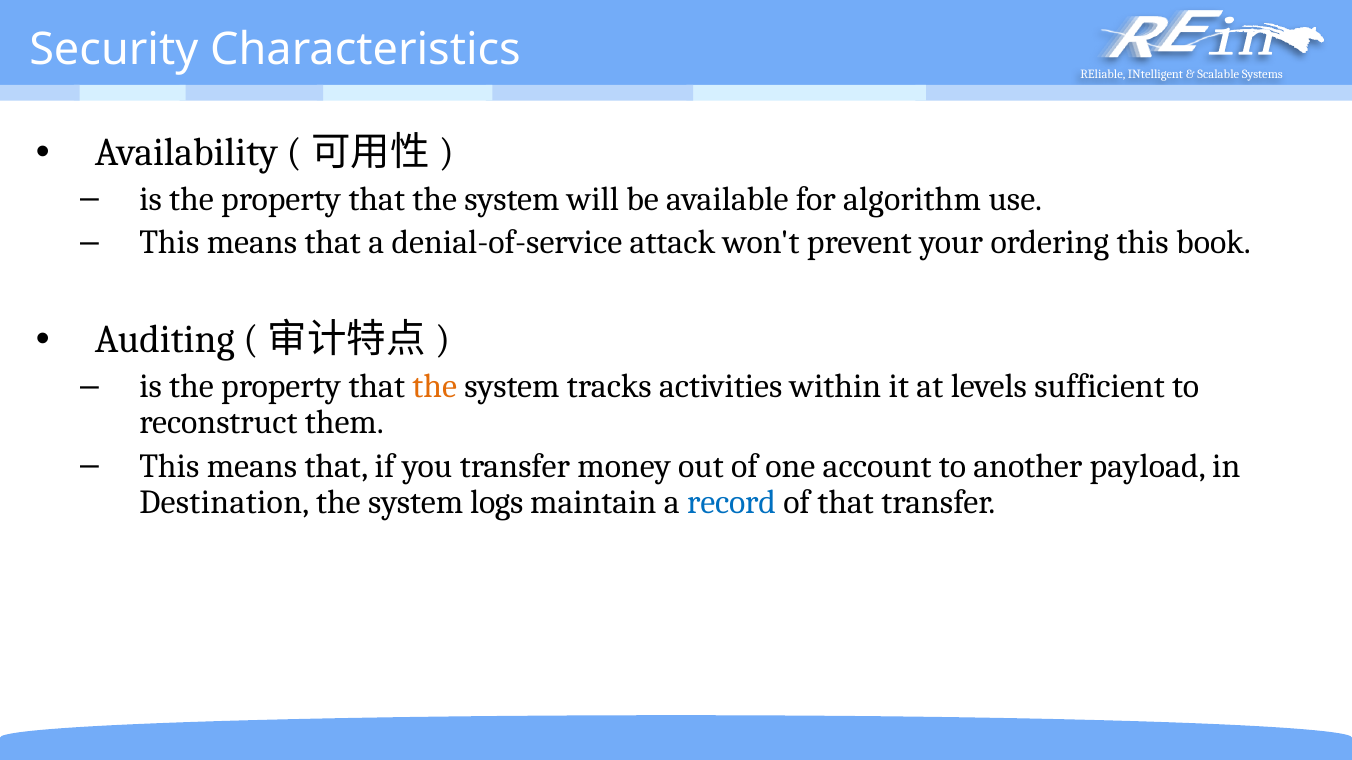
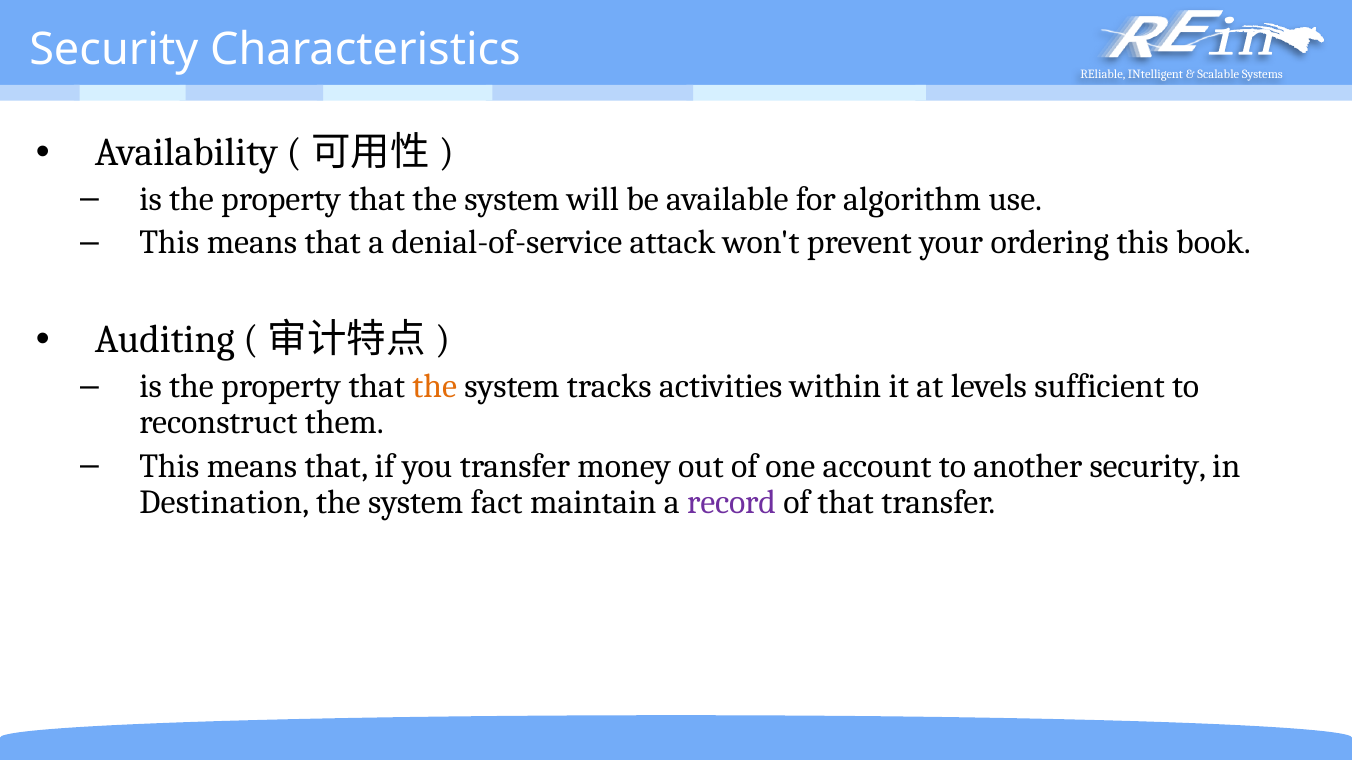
another payload: payload -> security
logs: logs -> fact
record colour: blue -> purple
